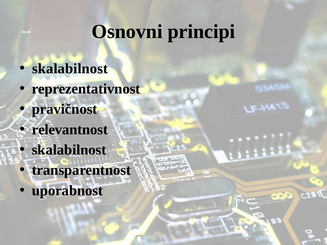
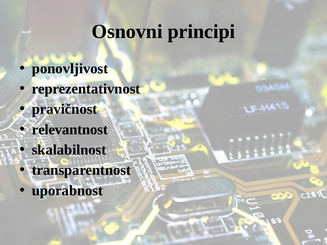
skalabilnost at (70, 69): skalabilnost -> ponovljivost
